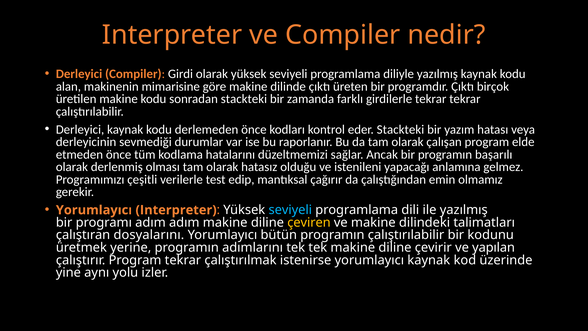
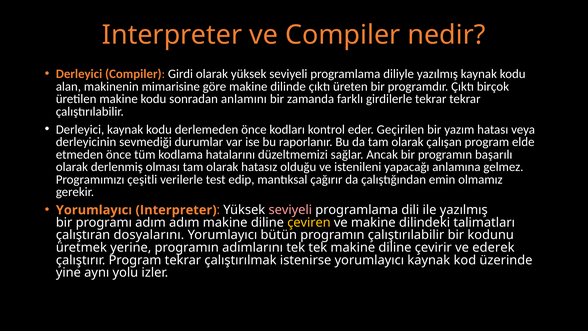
sonradan stackteki: stackteki -> anlamını
eder Stackteki: Stackteki -> Geçirilen
seviyeli at (290, 210) colour: light blue -> pink
yapılan: yapılan -> ederek
